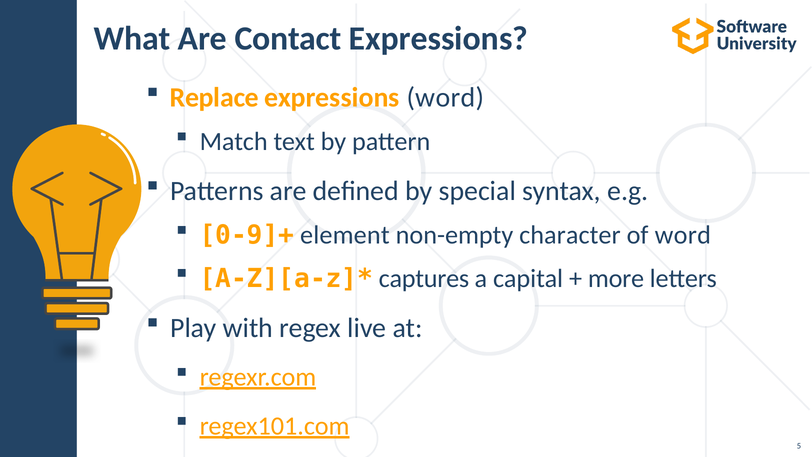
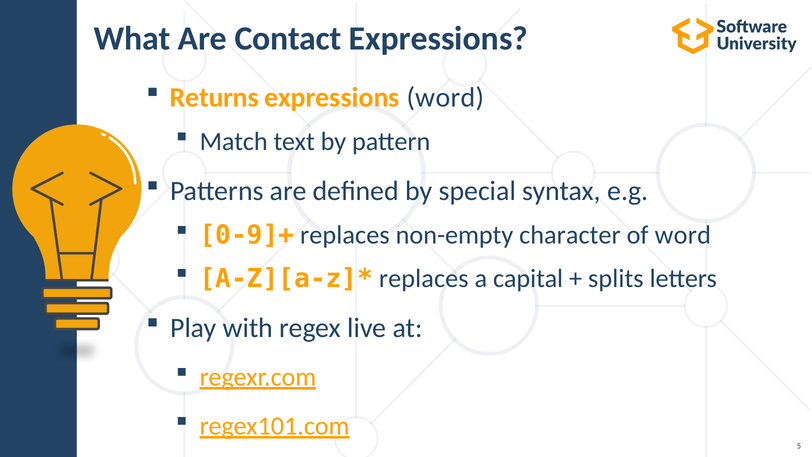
Replace: Replace -> Returns
0-9]+ element: element -> replaces
captures at (424, 278): captures -> replaces
more: more -> splits
